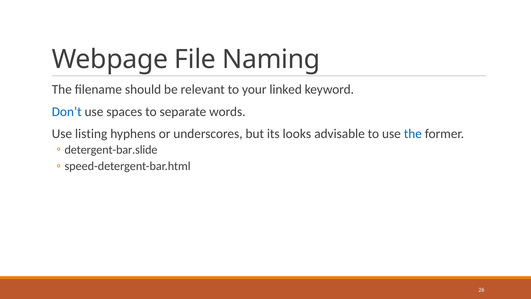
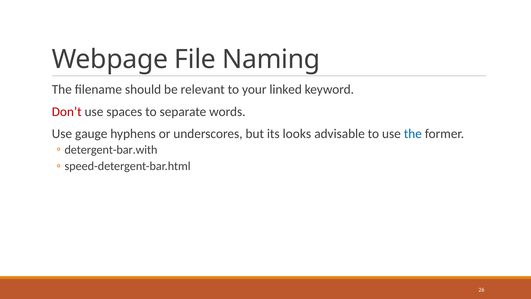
Don’t colour: blue -> red
listing: listing -> gauge
detergent-bar.slide: detergent-bar.slide -> detergent-bar.with
